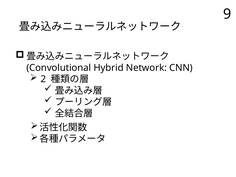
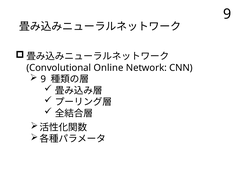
Hybrid: Hybrid -> Online
2 at (43, 79): 2 -> 9
